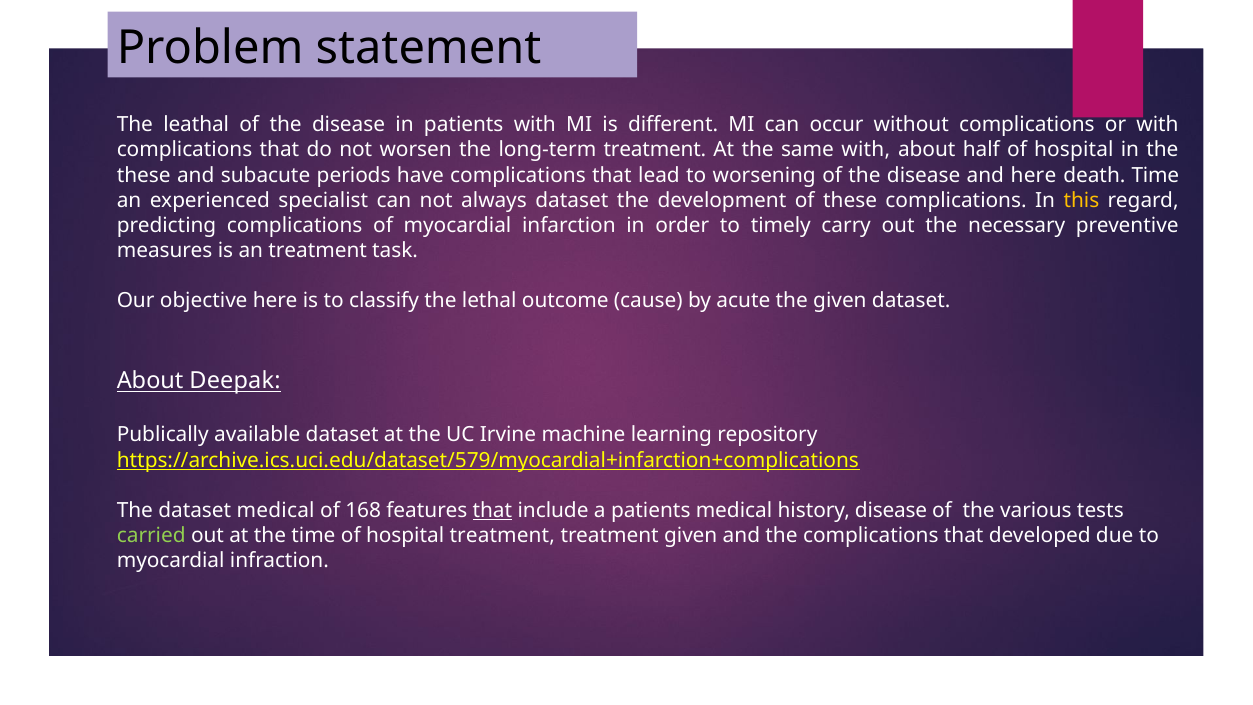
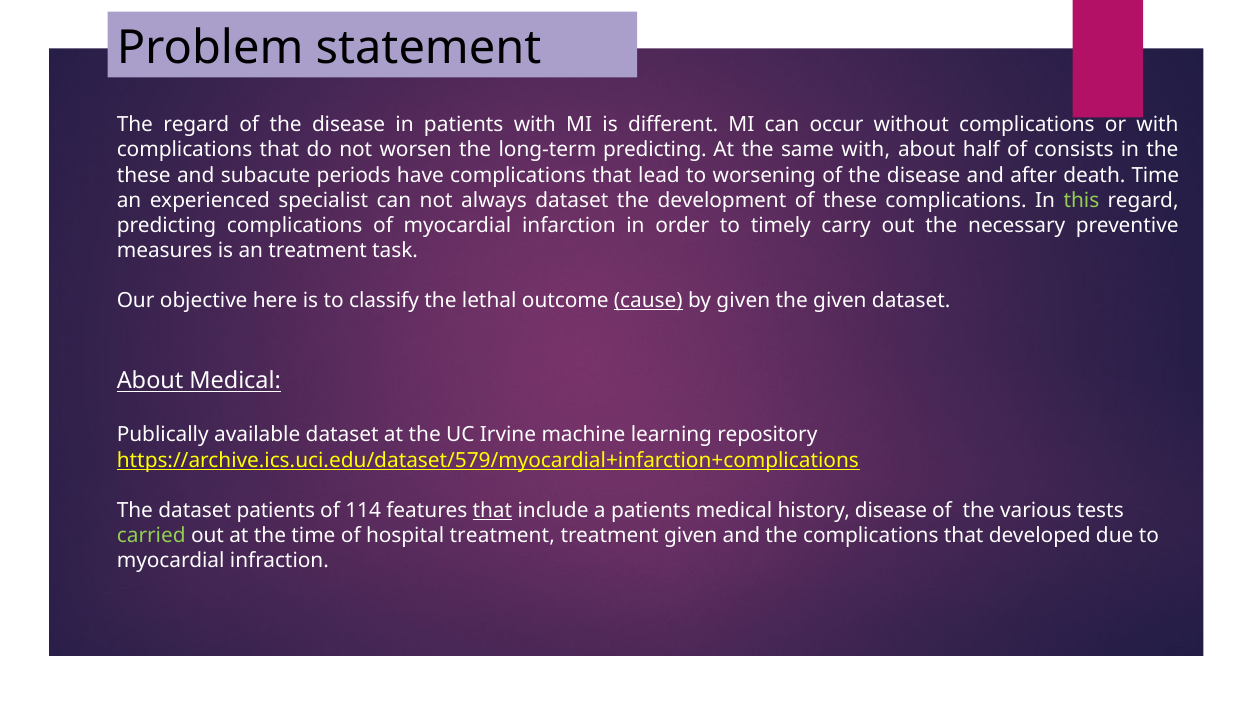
The leathal: leathal -> regard
long-term treatment: treatment -> predicting
half of hospital: hospital -> consists
and here: here -> after
this colour: yellow -> light green
cause underline: none -> present
by acute: acute -> given
About Deepak: Deepak -> Medical
dataset medical: medical -> patients
168: 168 -> 114
